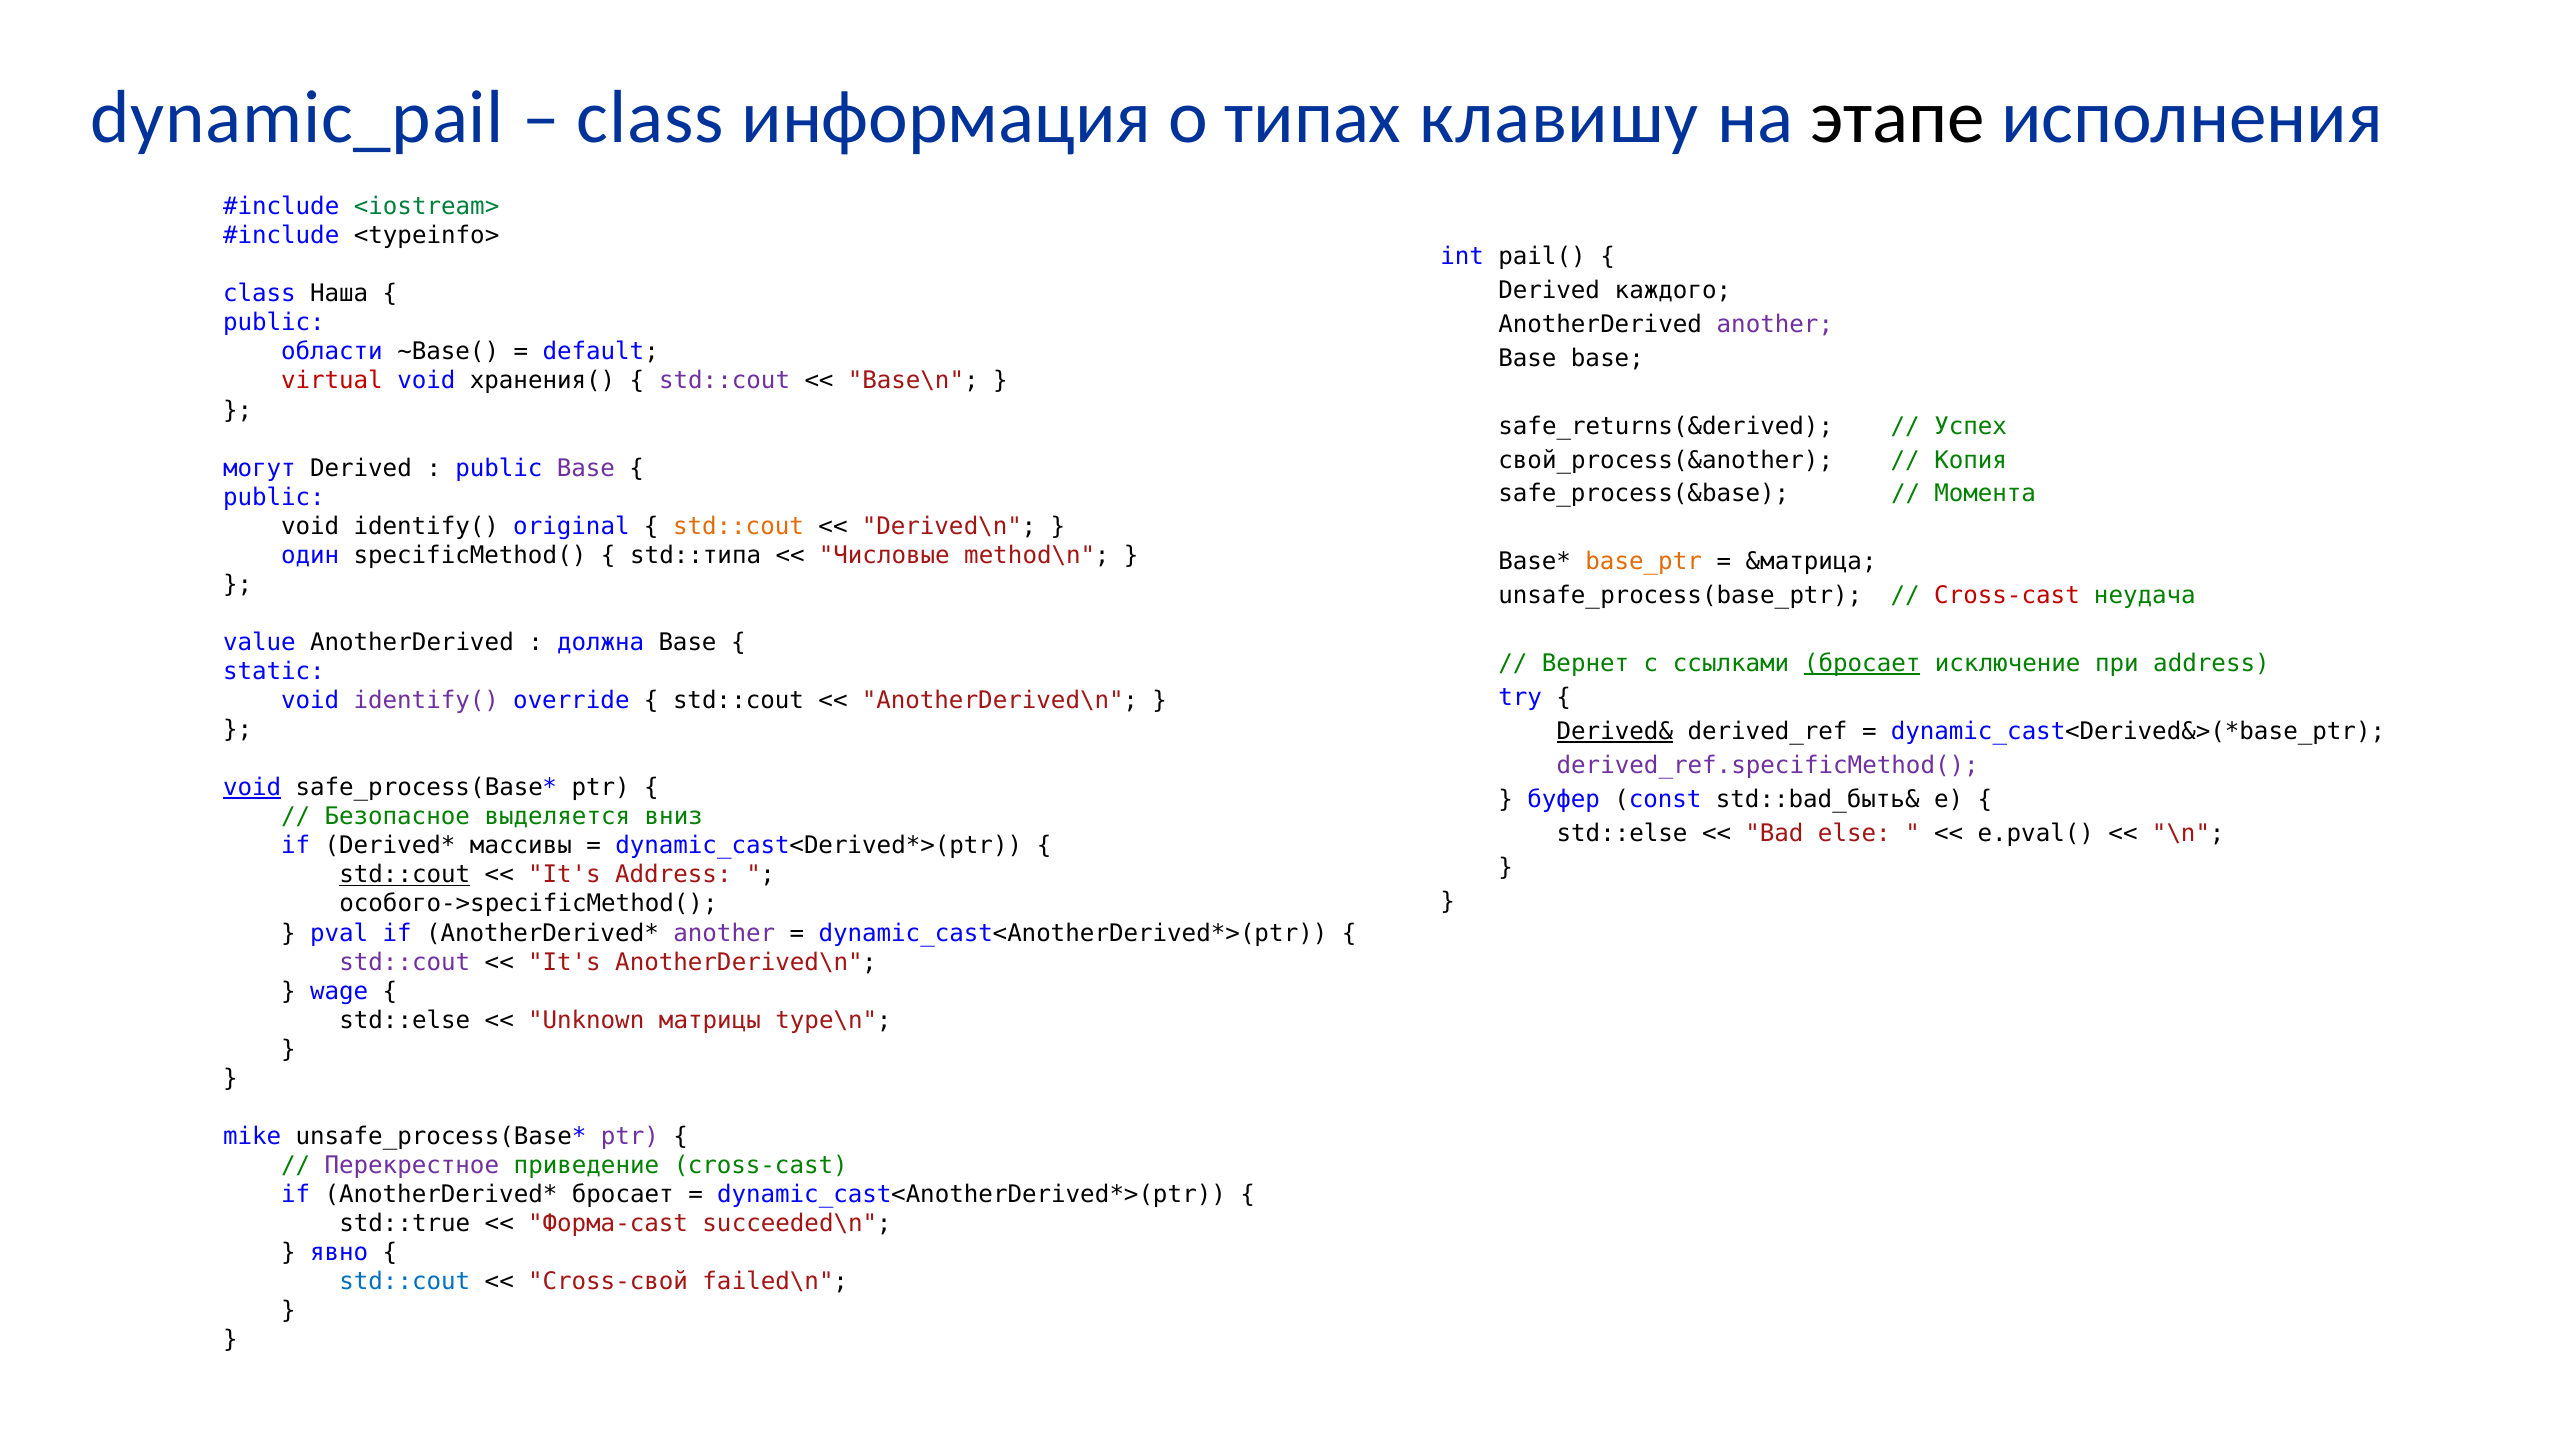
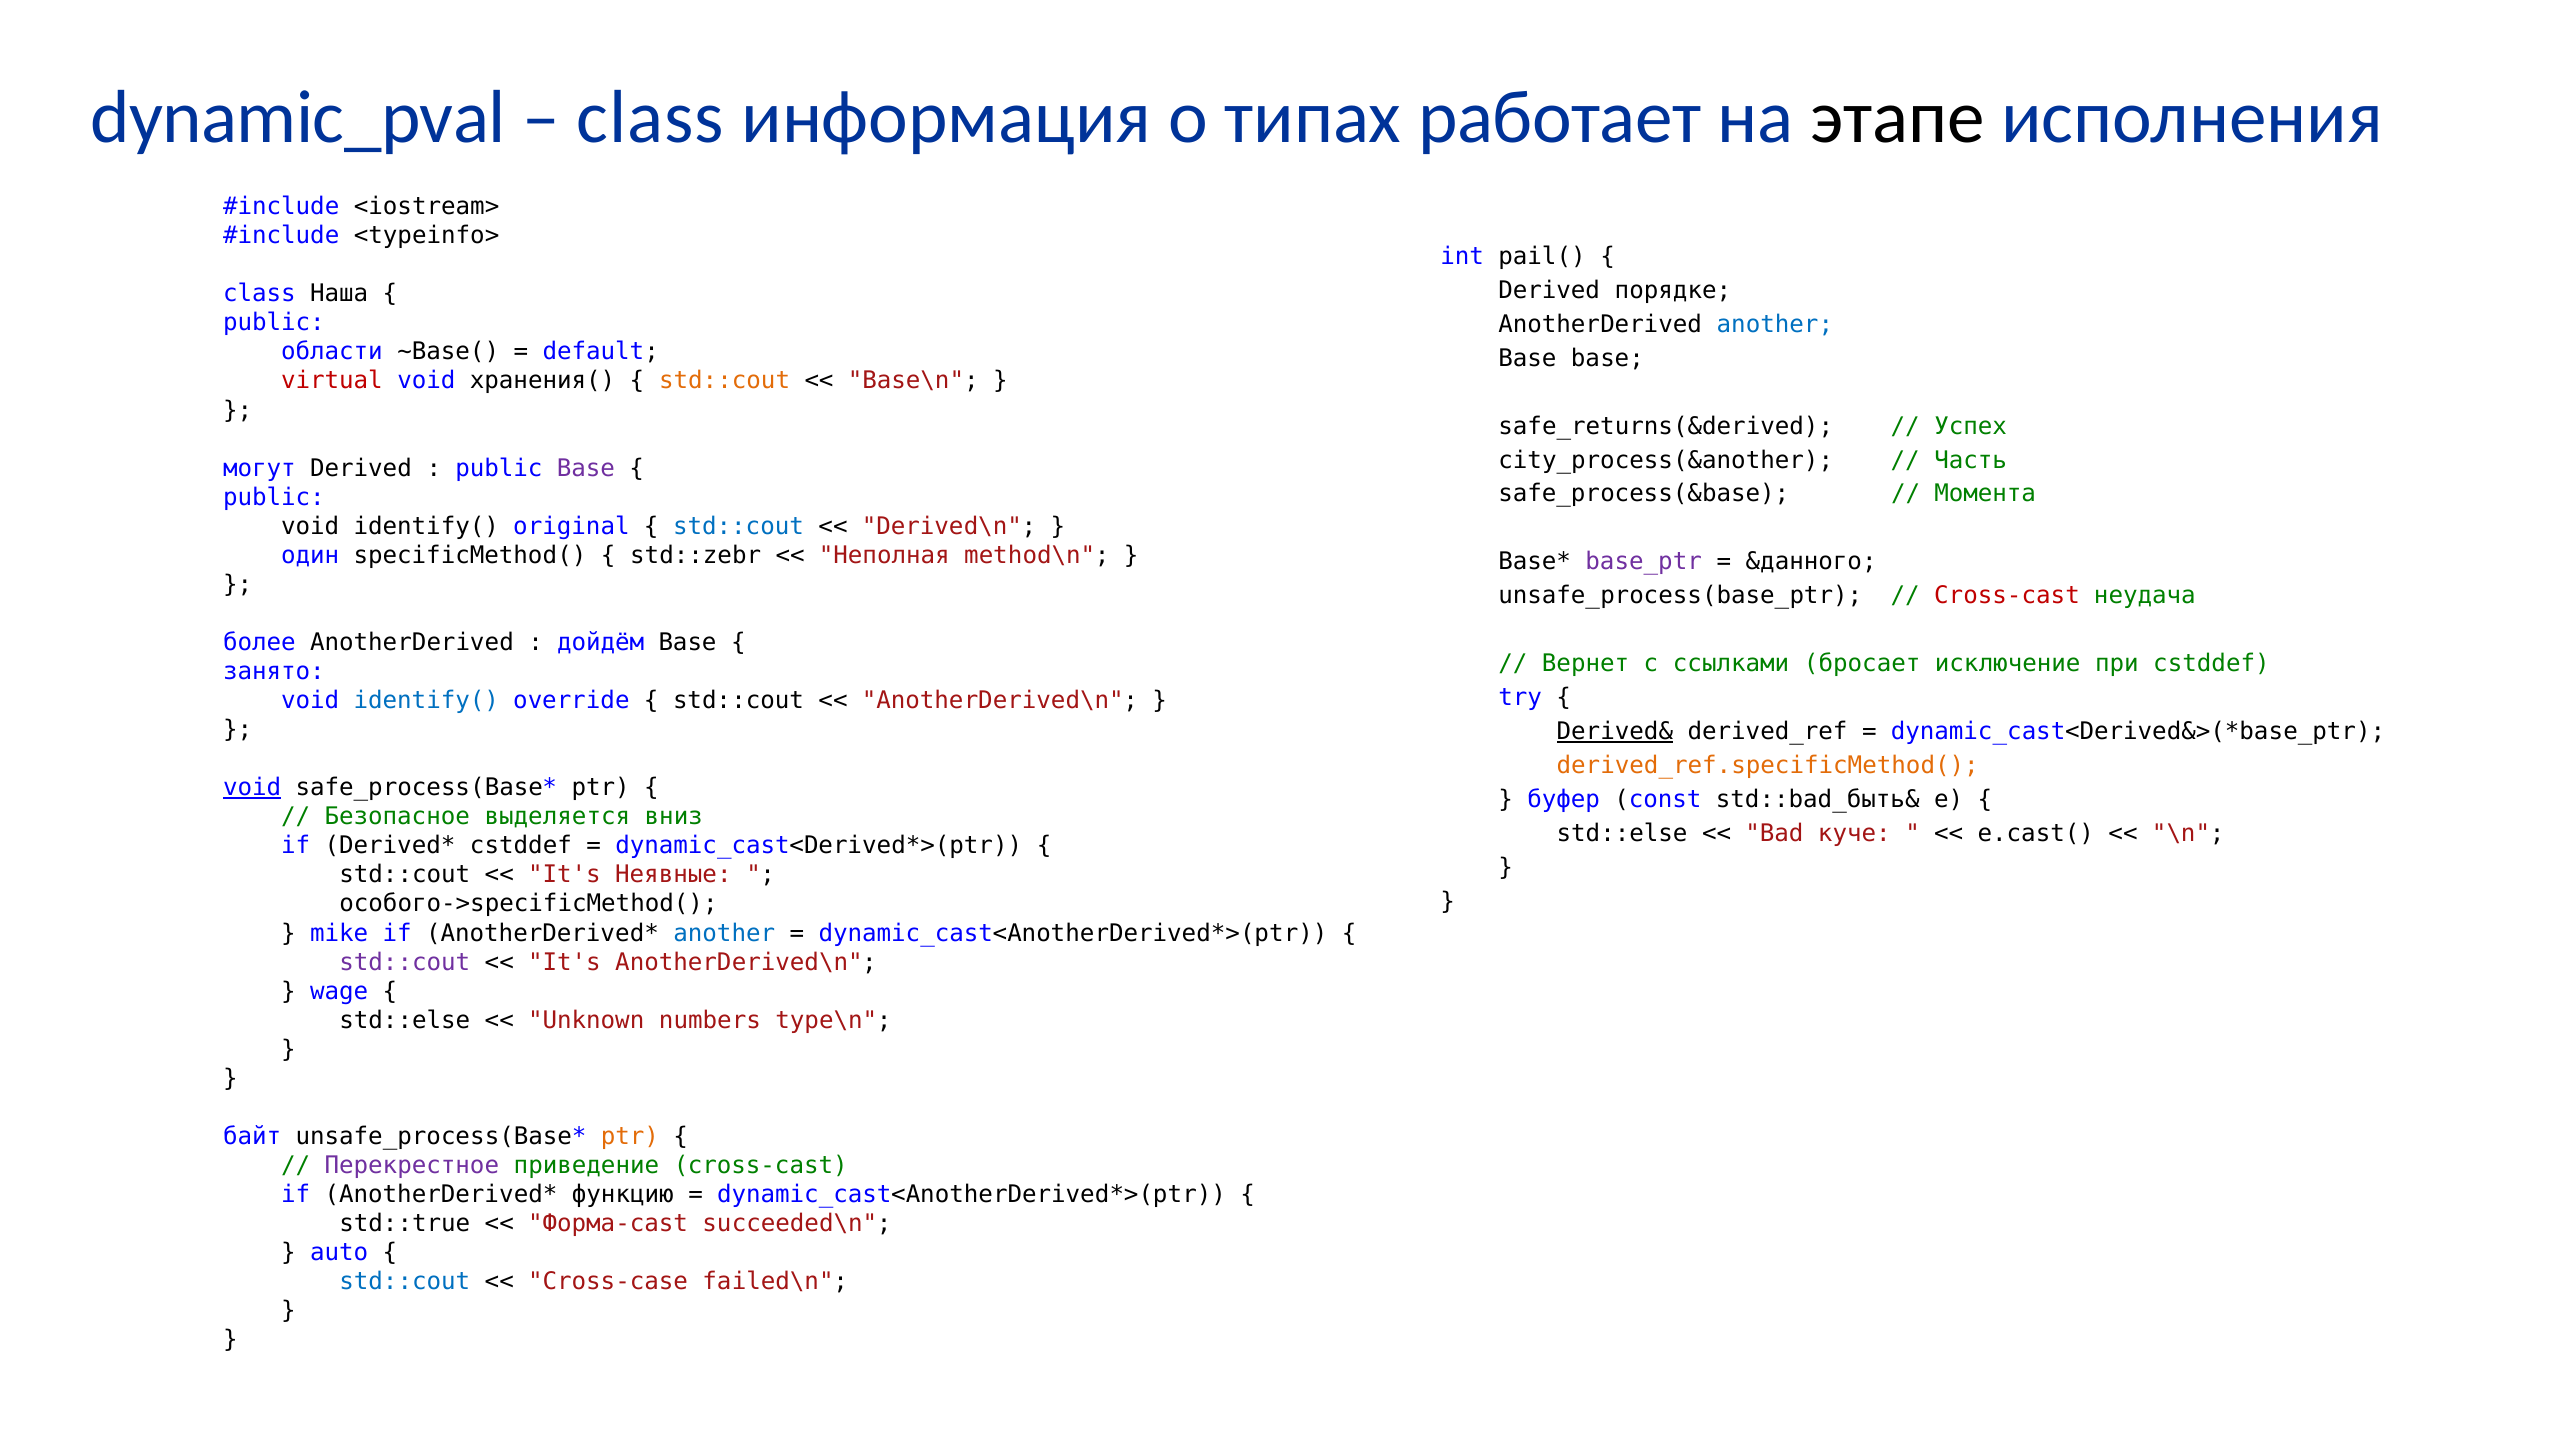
dynamic_pail: dynamic_pail -> dynamic_pval
клавишу: клавишу -> работает
<iostream> colour: green -> black
каждого: каждого -> порядке
another at (1775, 324) colour: purple -> blue
std::cout at (725, 381) colour: purple -> orange
свой_process(&another: свой_process(&another -> city_process(&another
Копия: Копия -> Часть
std::cout at (738, 526) colour: orange -> blue
std::типа: std::типа -> std::zebr
Числовые: Числовые -> Неполная
base_ptr colour: orange -> purple
&матрица: &матрица -> &данного
value: value -> более
должна: должна -> дойдём
бросает at (1862, 664) underline: present -> none
при address: address -> cstddef
static: static -> занято
identify( at (426, 701) colour: purple -> blue
derived_ref.specificMethod( colour: purple -> orange
else: else -> куче
e.pval(: e.pval( -> e.cast(
массивы at (521, 846): массивы -> cstddef
std::cout at (405, 875) underline: present -> none
It's Address: Address -> Неявные
pval: pval -> mike
another at (724, 933) colour: purple -> blue
матрицы: матрицы -> numbers
mike: mike -> байт
ptr at (630, 1136) colour: purple -> orange
бросает at (623, 1195): бросает -> функцию
явно: явно -> auto
Cross-свой: Cross-свой -> Cross-case
